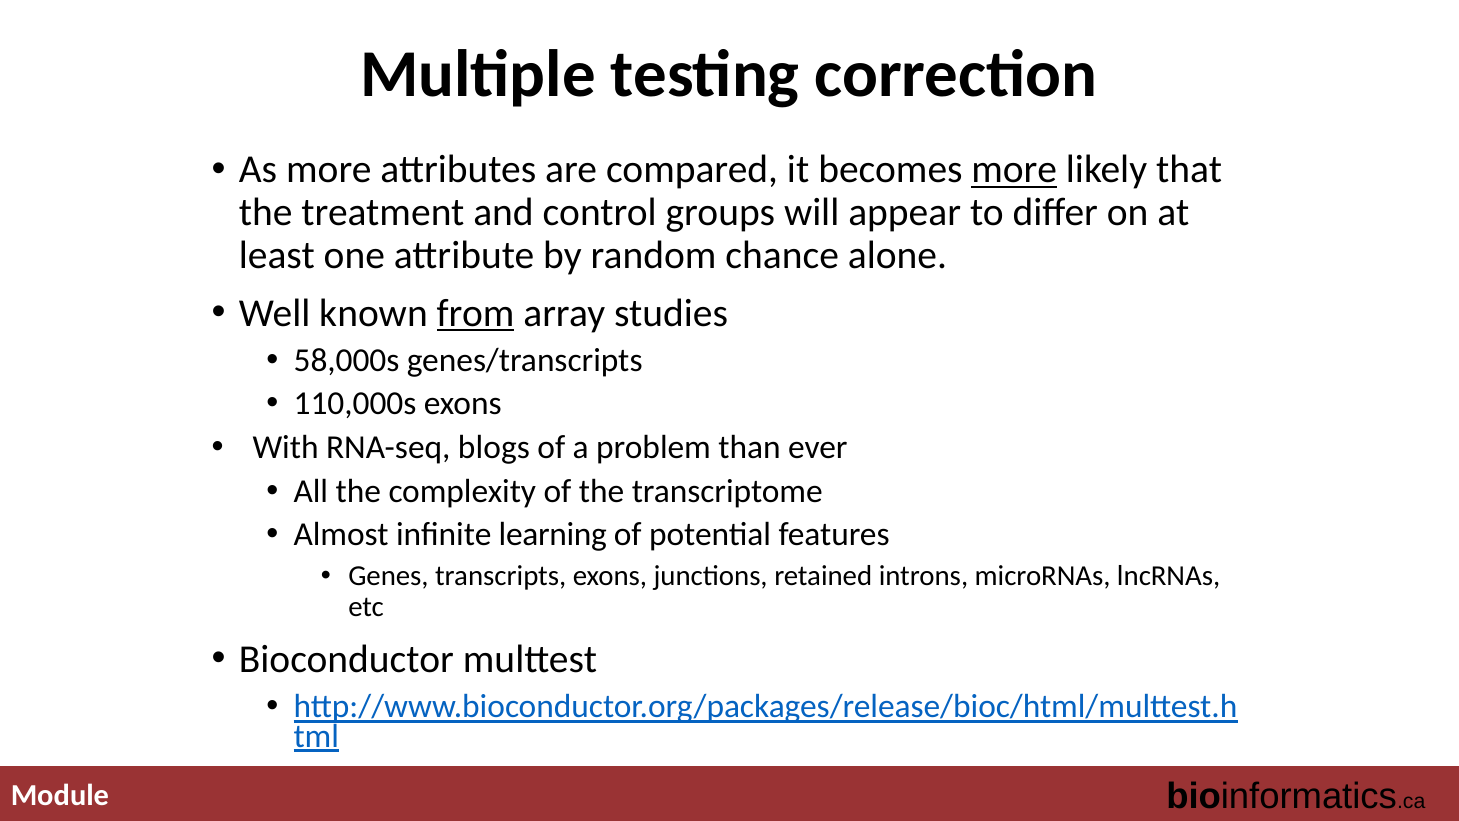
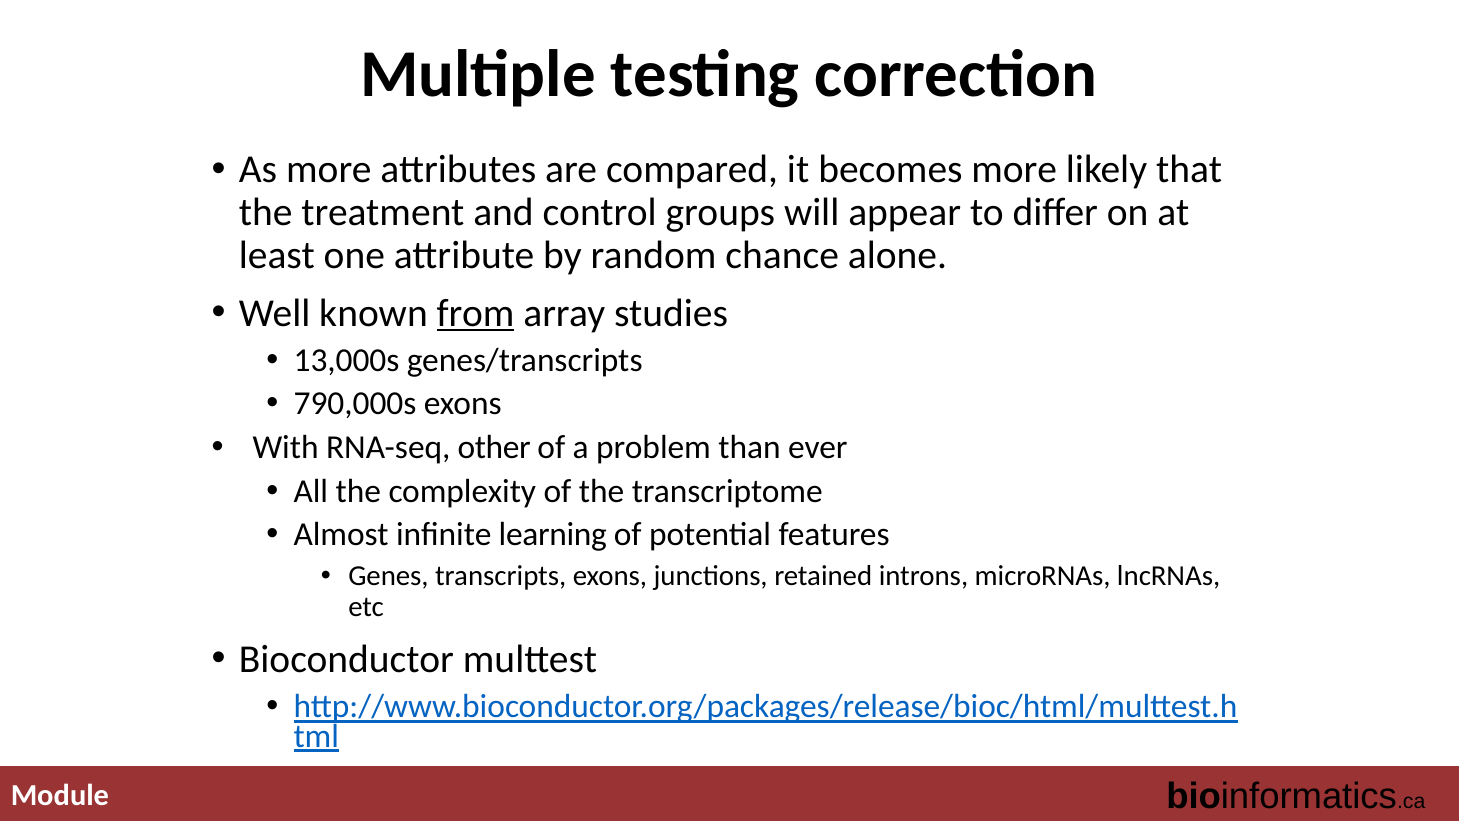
more at (1014, 170) underline: present -> none
58,000s: 58,000s -> 13,000s
110,000s: 110,000s -> 790,000s
blogs: blogs -> other
